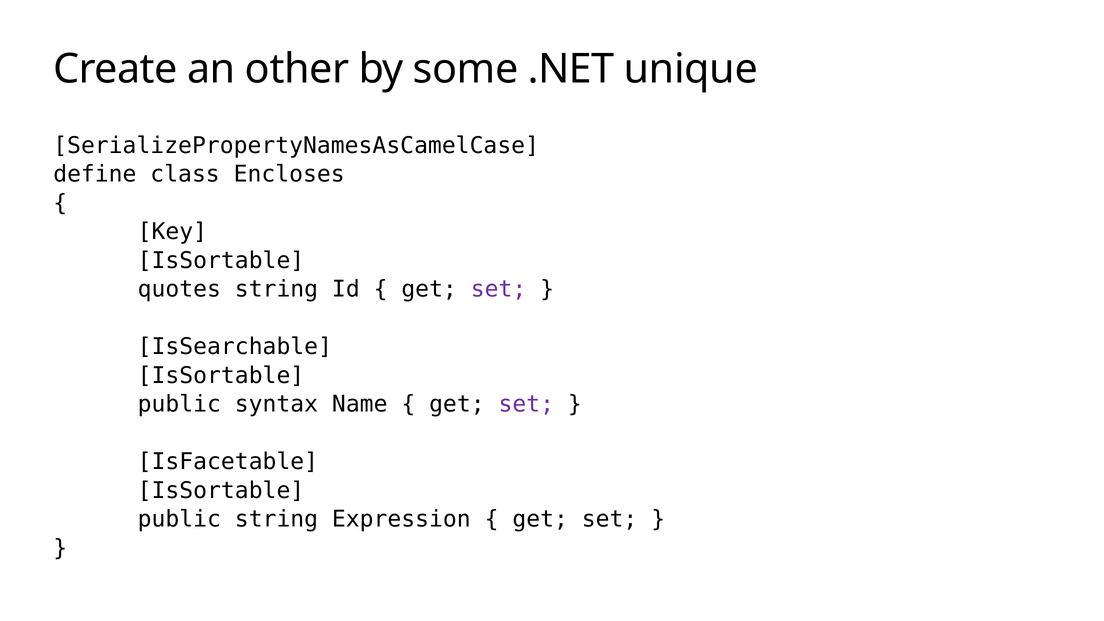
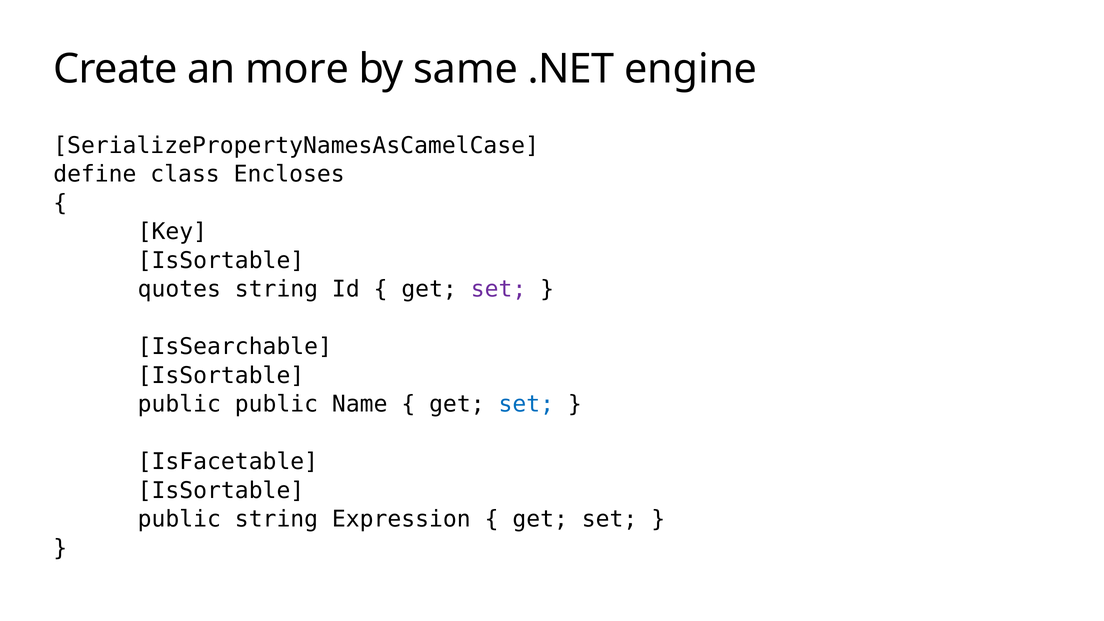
other: other -> more
some: some -> same
unique: unique -> engine
public syntax: syntax -> public
set at (526, 404) colour: purple -> blue
